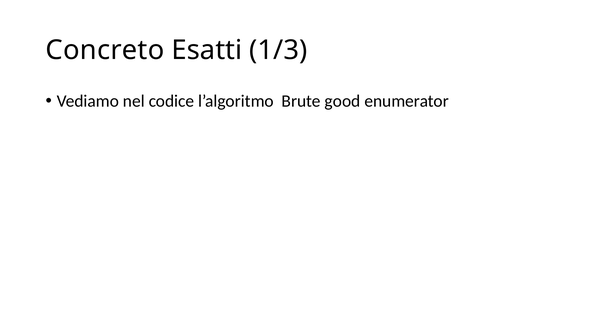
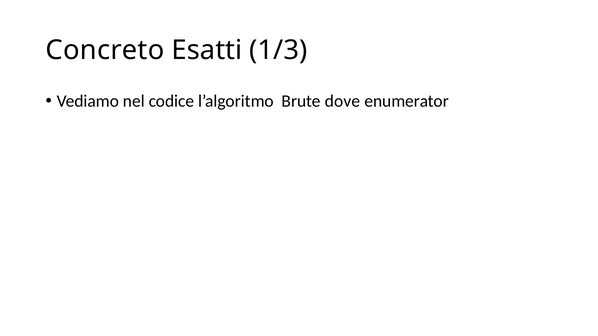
good: good -> dove
